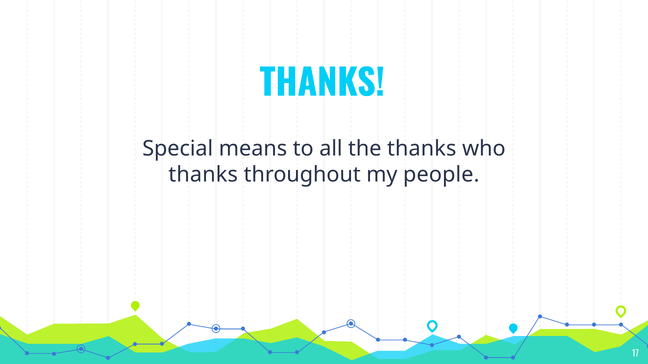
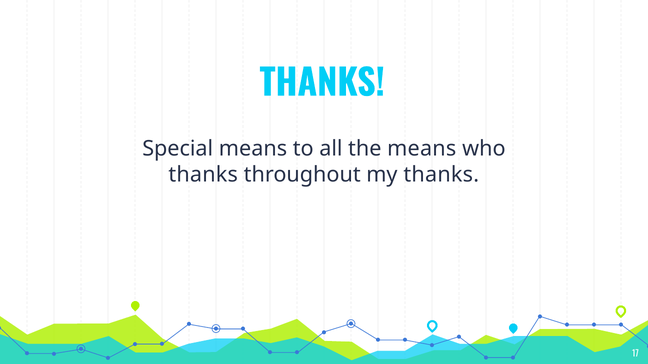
the thanks: thanks -> means
my people: people -> thanks
